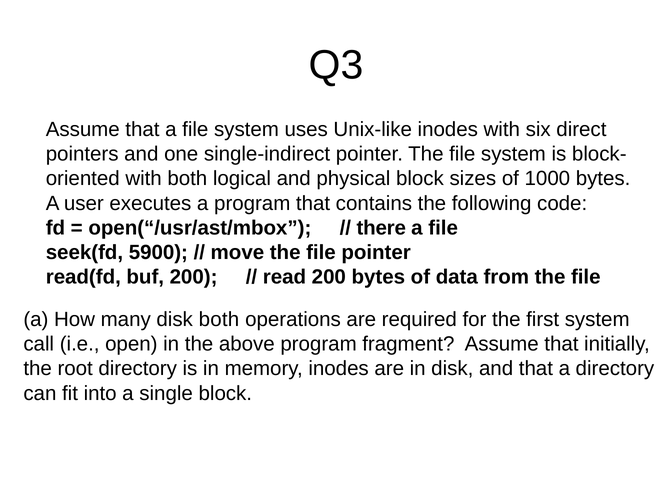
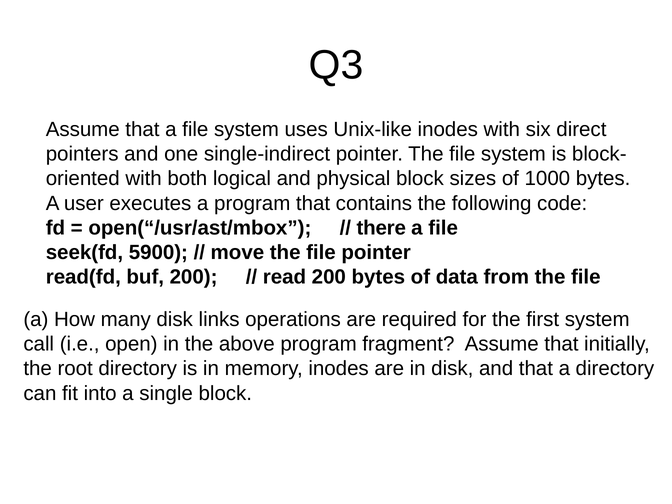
disk both: both -> links
